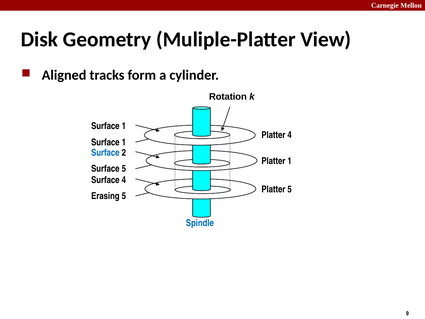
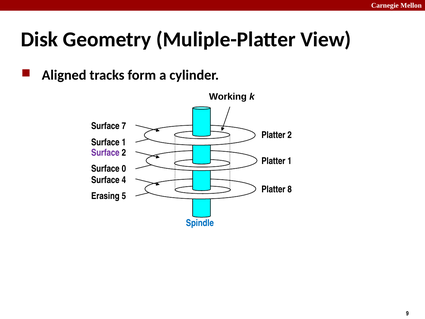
Rotation: Rotation -> Working
1 at (124, 126): 1 -> 7
Platter 4: 4 -> 2
Surface at (105, 153) colour: blue -> purple
Surface 5: 5 -> 0
Platter 5: 5 -> 8
